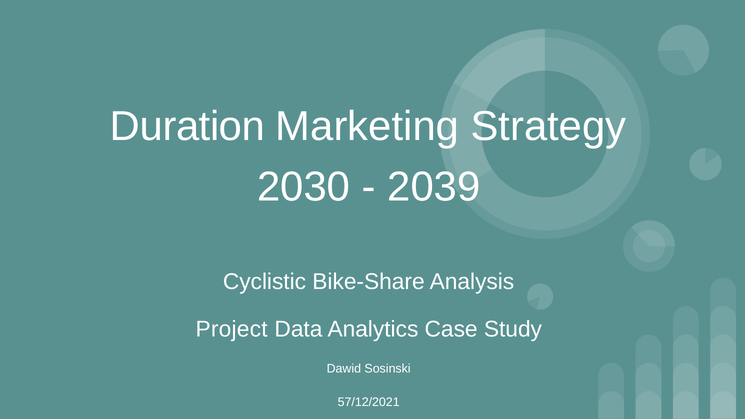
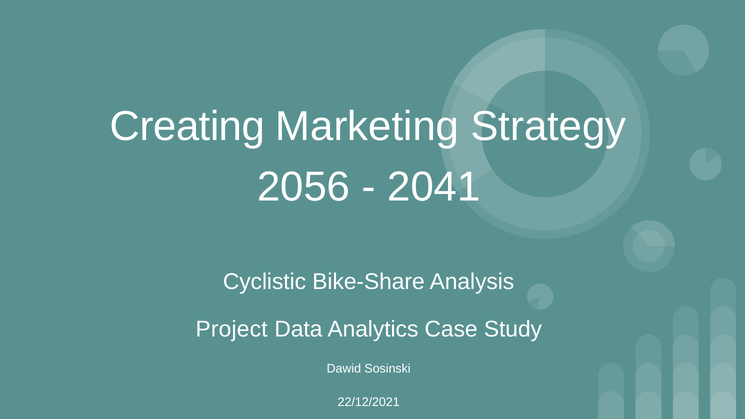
Duration: Duration -> Creating
2030: 2030 -> 2056
2039: 2039 -> 2041
57/12/2021: 57/12/2021 -> 22/12/2021
